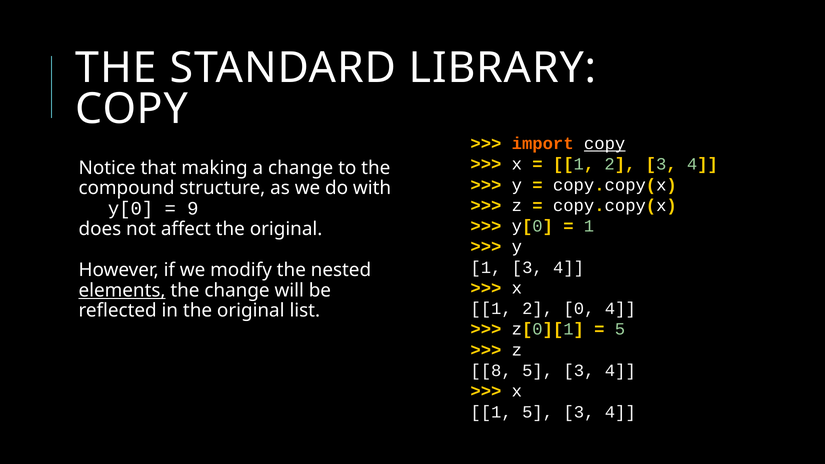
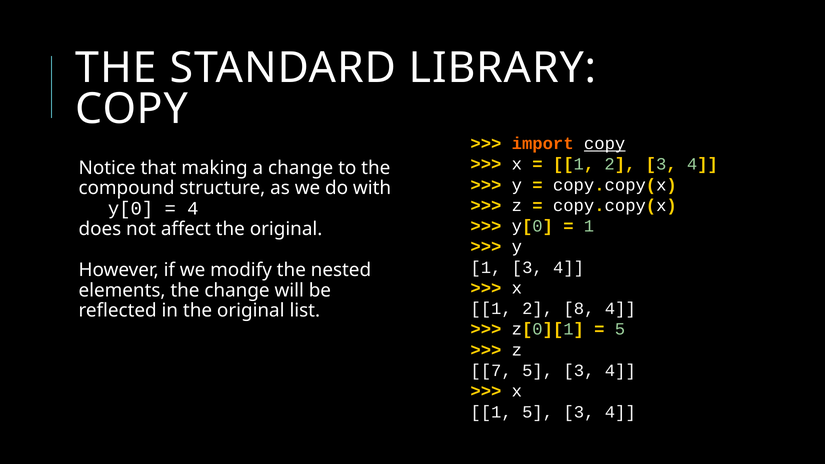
9 at (193, 209): 9 -> 4
elements underline: present -> none
0: 0 -> 8
8: 8 -> 7
